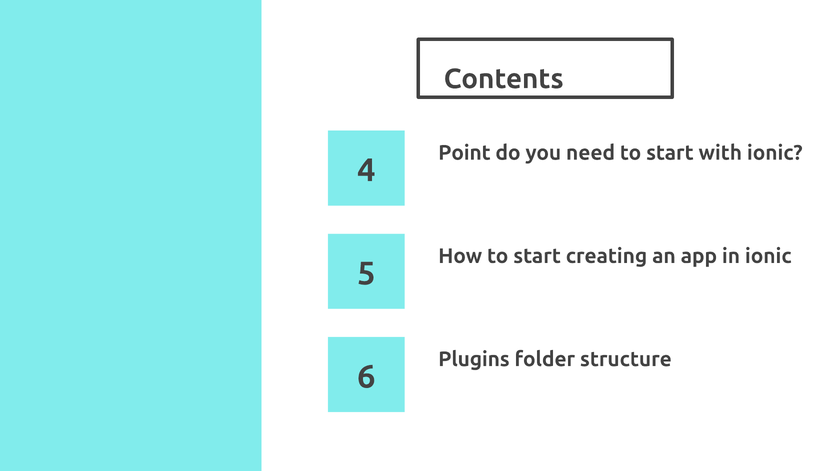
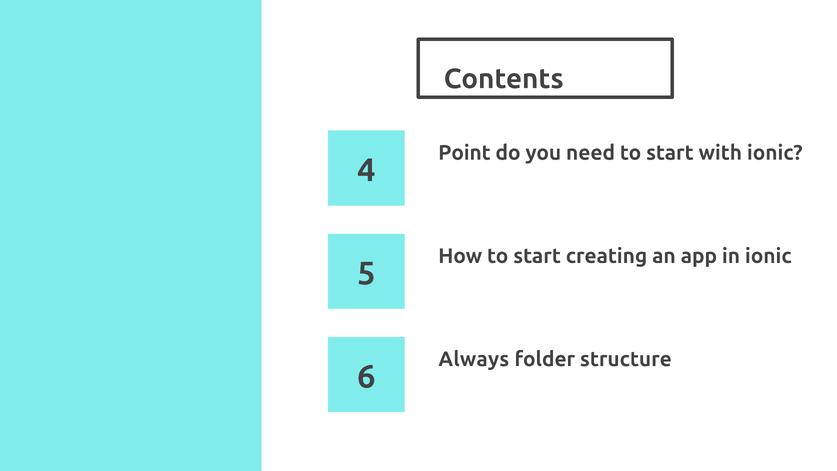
Plugins: Plugins -> Always
